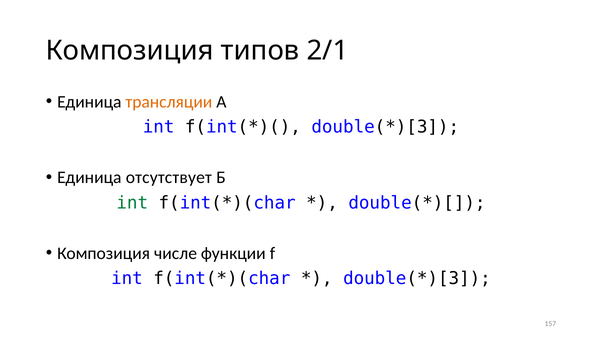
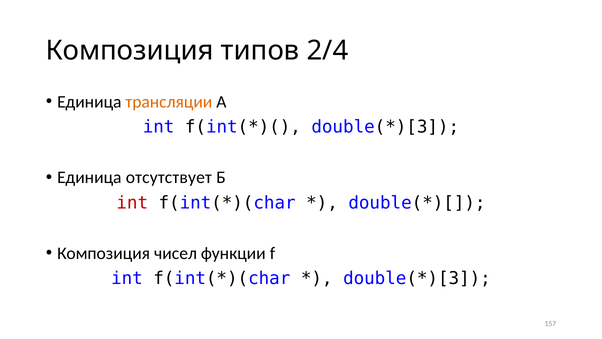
2/1: 2/1 -> 2/4
int at (132, 203) colour: green -> red
числе: числе -> чисел
